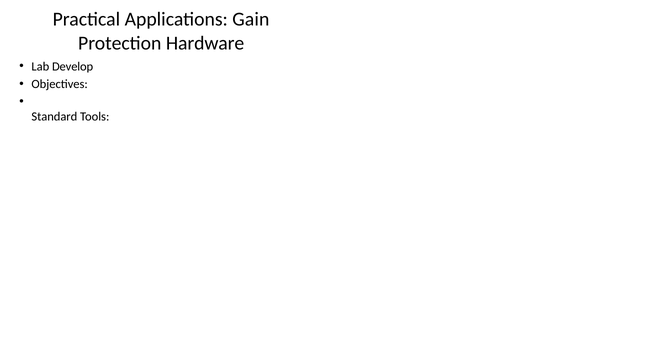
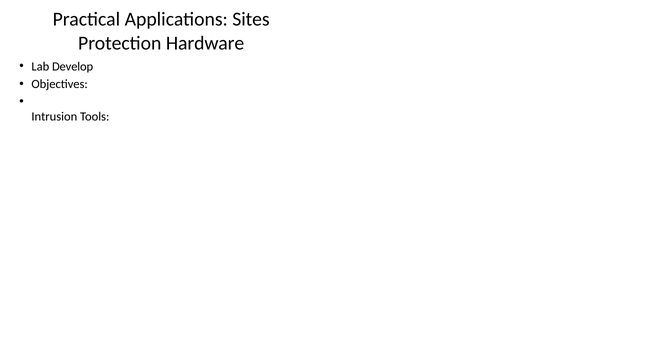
Gain: Gain -> Sites
Standard: Standard -> Intrusion
